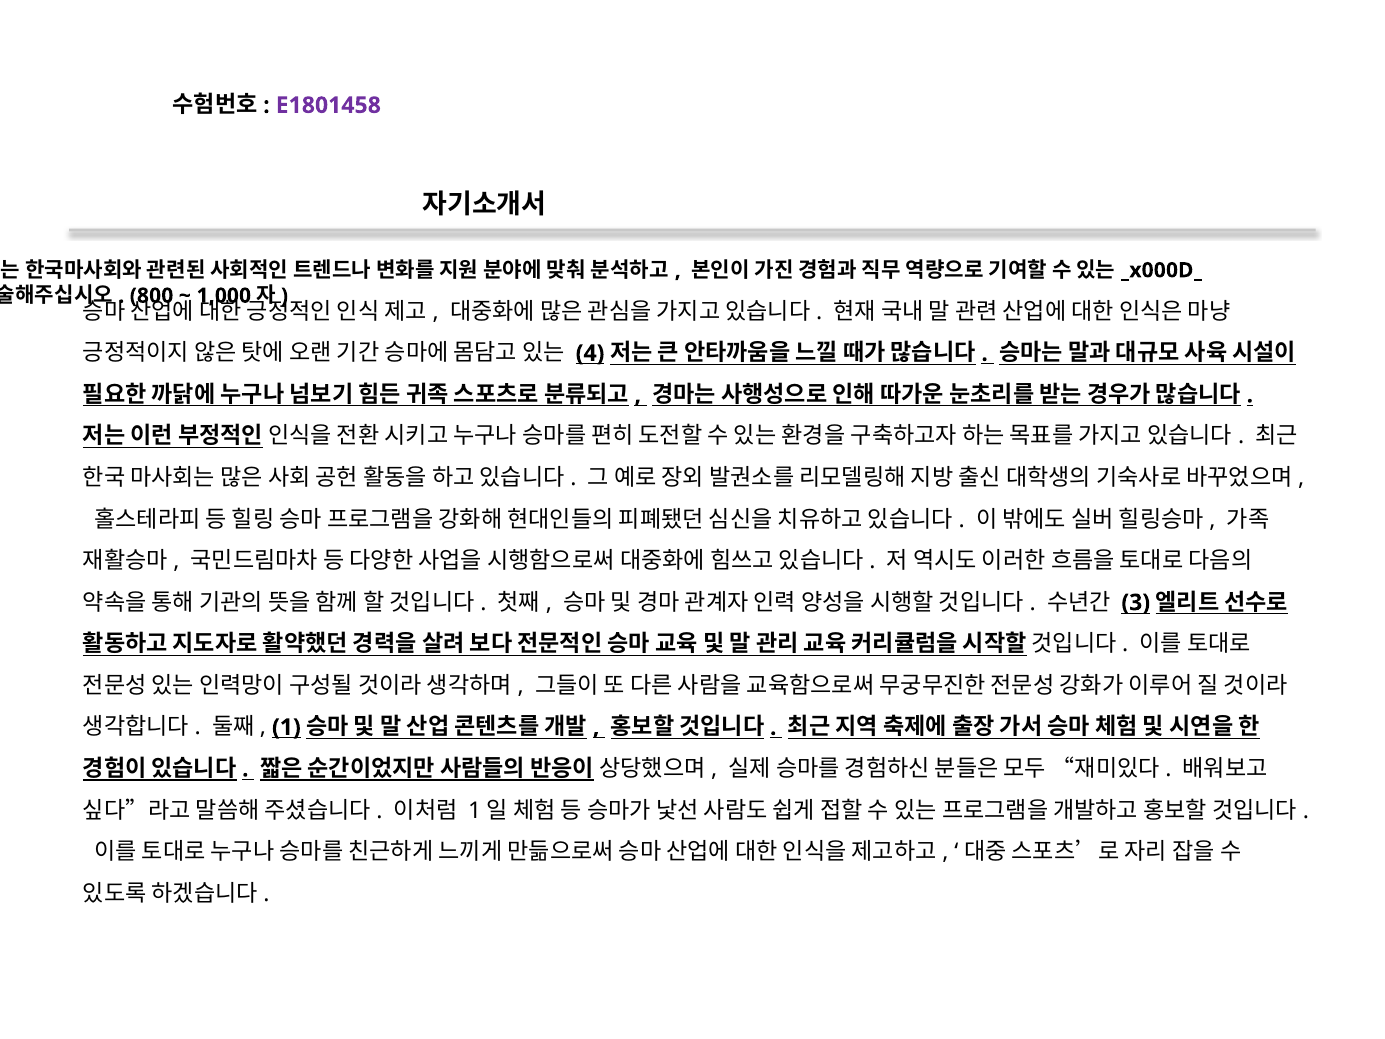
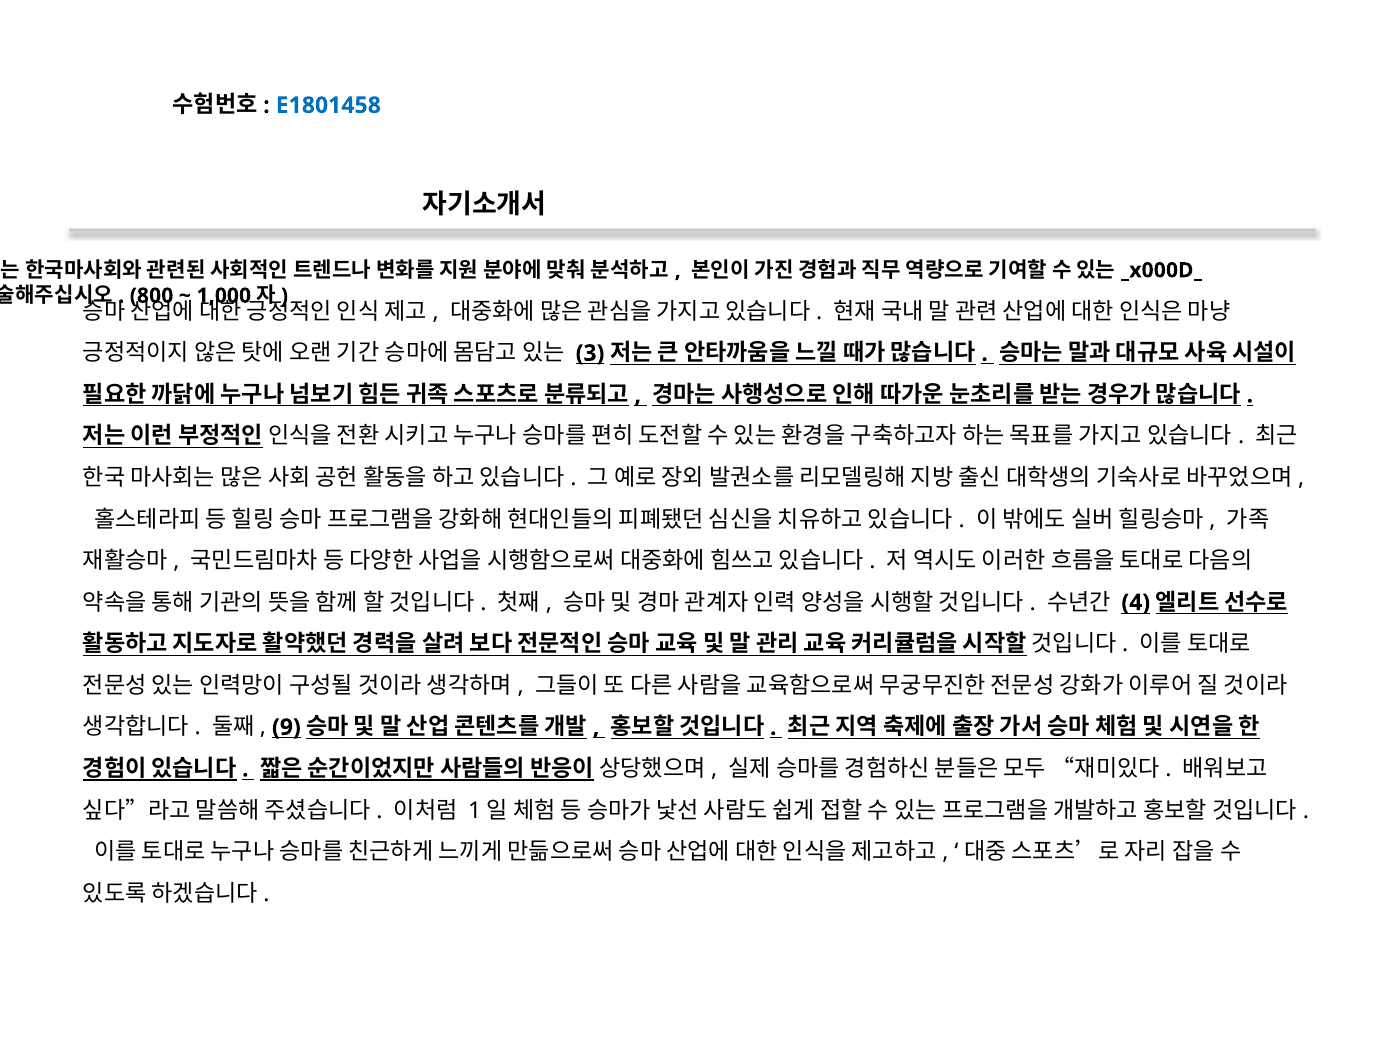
E1801458 colour: purple -> blue
4: 4 -> 3
3: 3 -> 4
1: 1 -> 9
